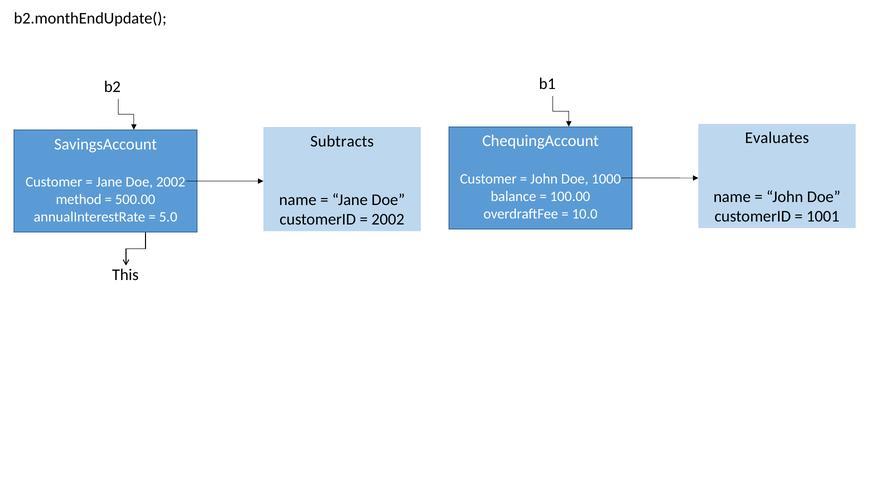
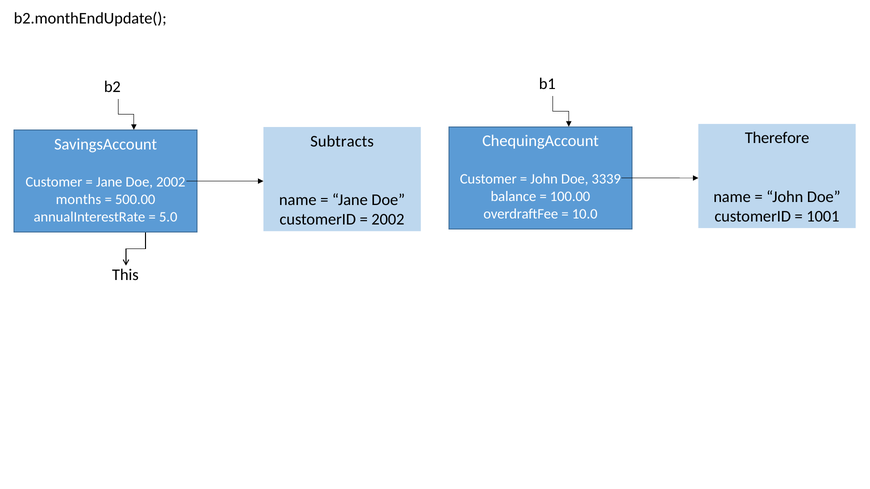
Evaluates: Evaluates -> Therefore
1000: 1000 -> 3339
method: method -> months
